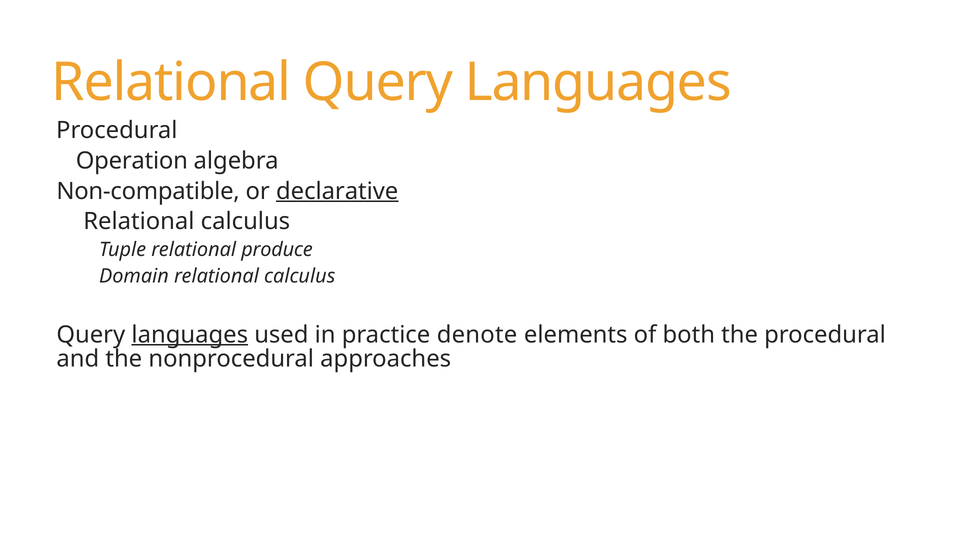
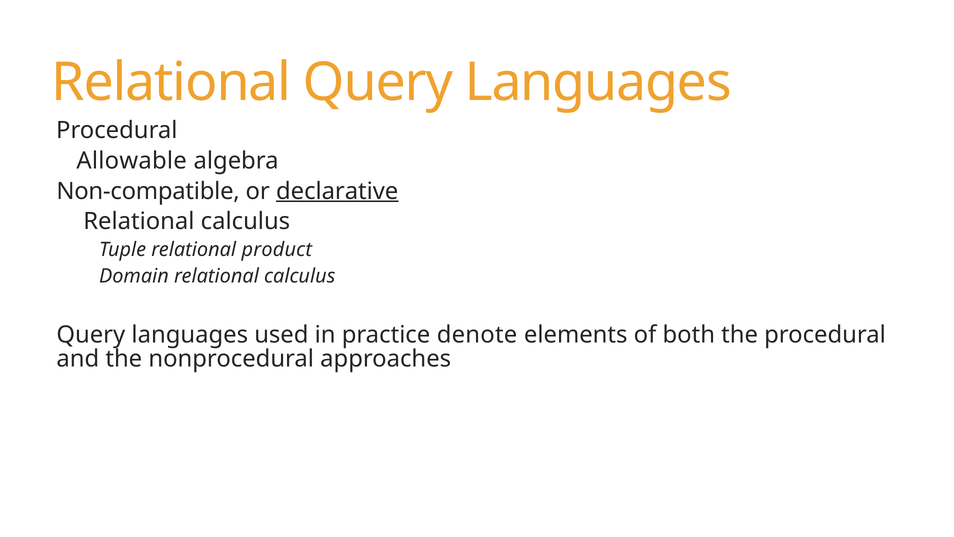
Operation: Operation -> Allowable
produce: produce -> product
languages at (190, 334) underline: present -> none
